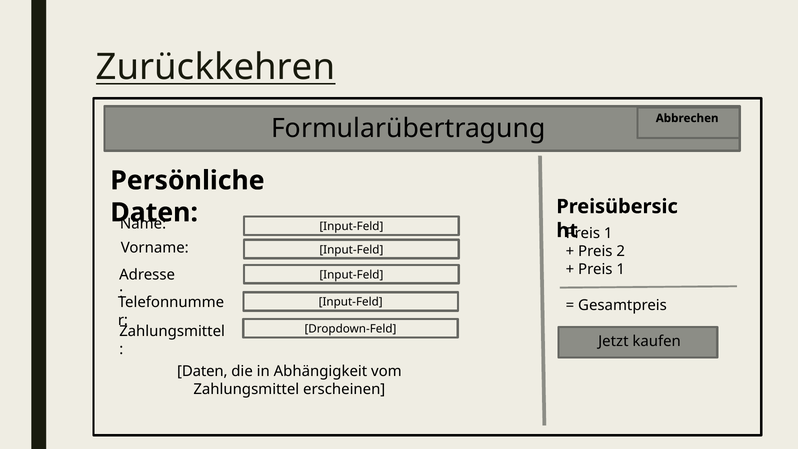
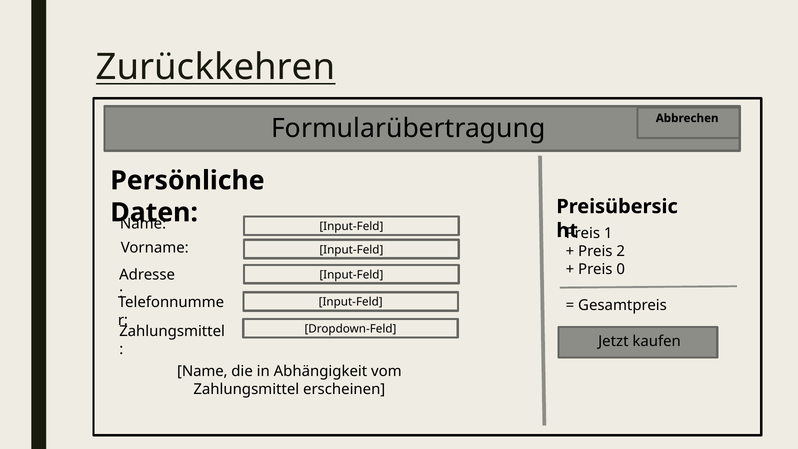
1 at (621, 269): 1 -> 0
Daten at (202, 371): Daten -> Name
